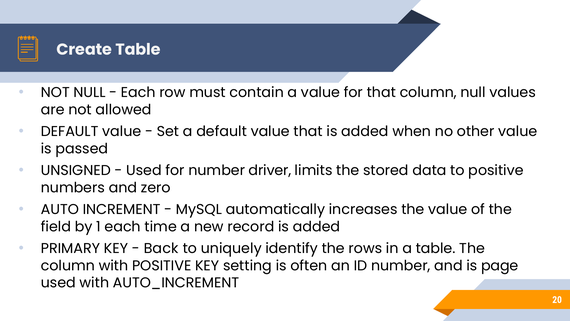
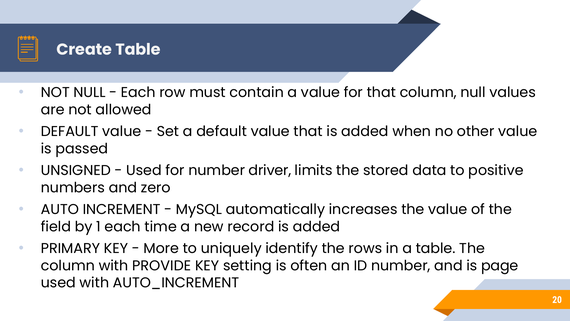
Back: Back -> More
with POSITIVE: POSITIVE -> PROVIDE
